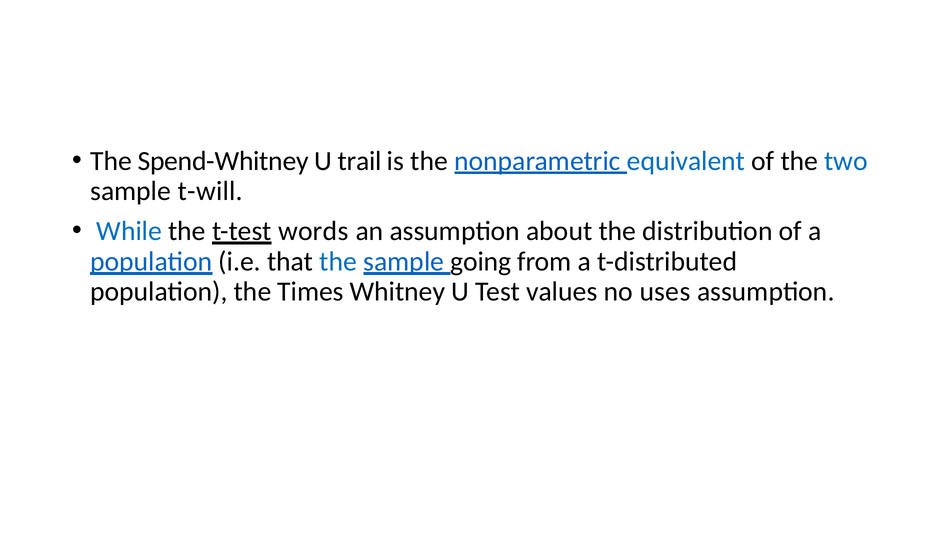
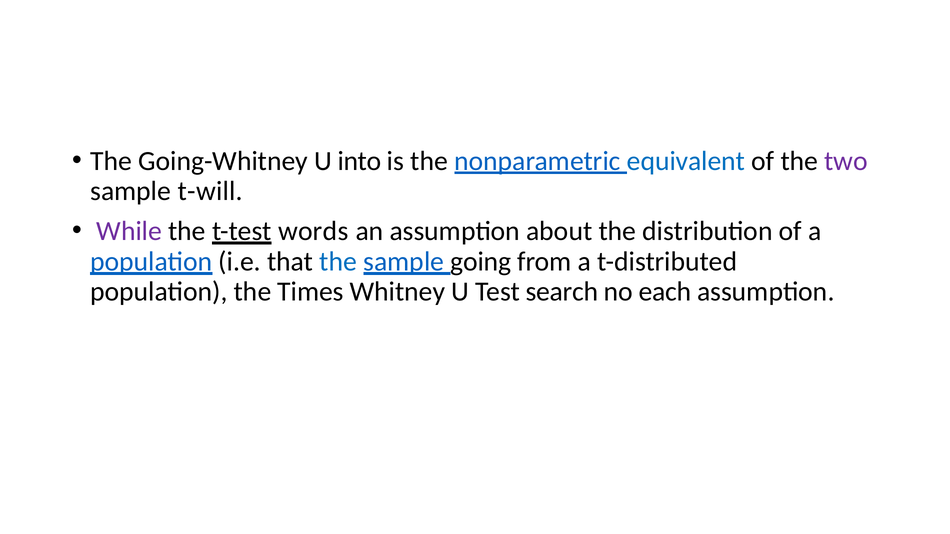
Spend-Whitney: Spend-Whitney -> Going-Whitney
trail: trail -> into
two colour: blue -> purple
While colour: blue -> purple
values: values -> search
uses: uses -> each
